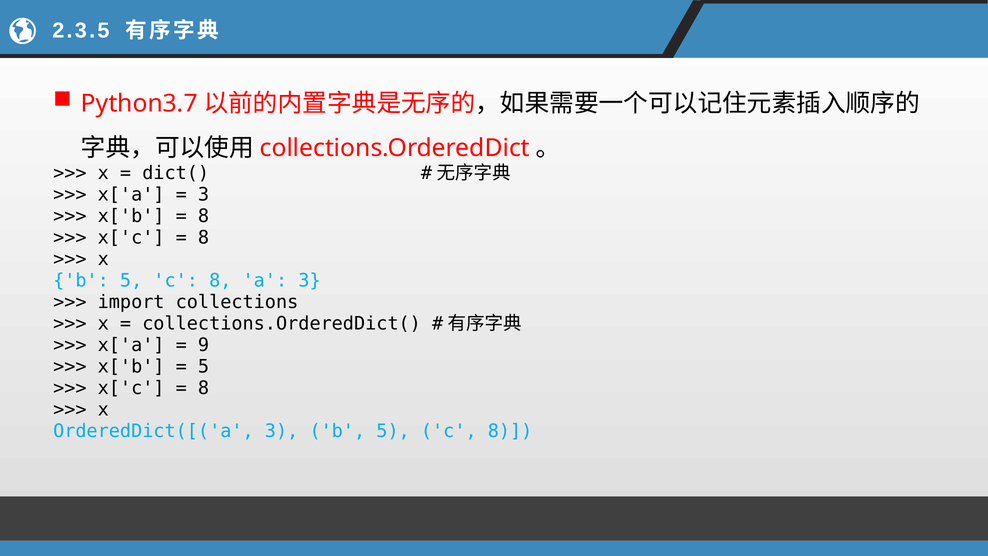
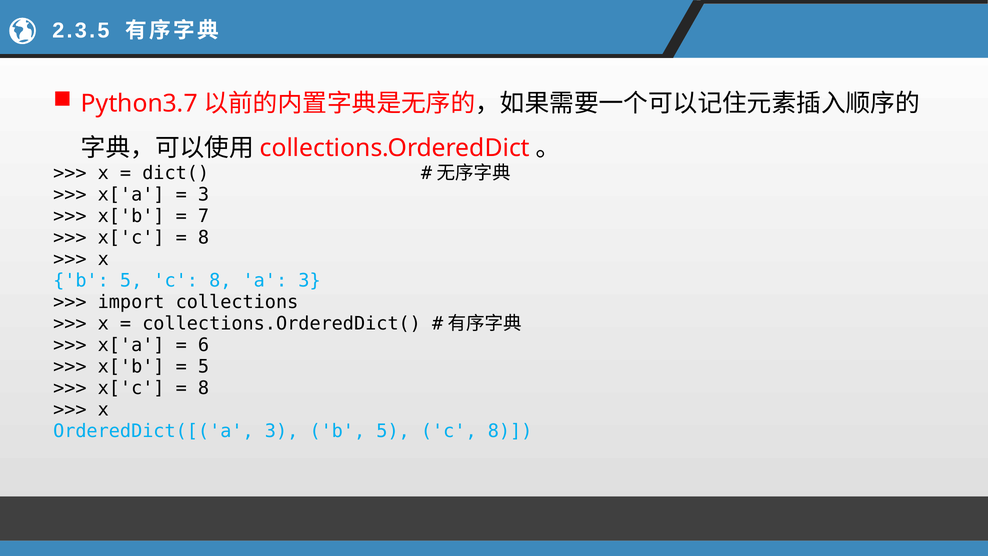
8 at (204, 216): 8 -> 7
9: 9 -> 6
